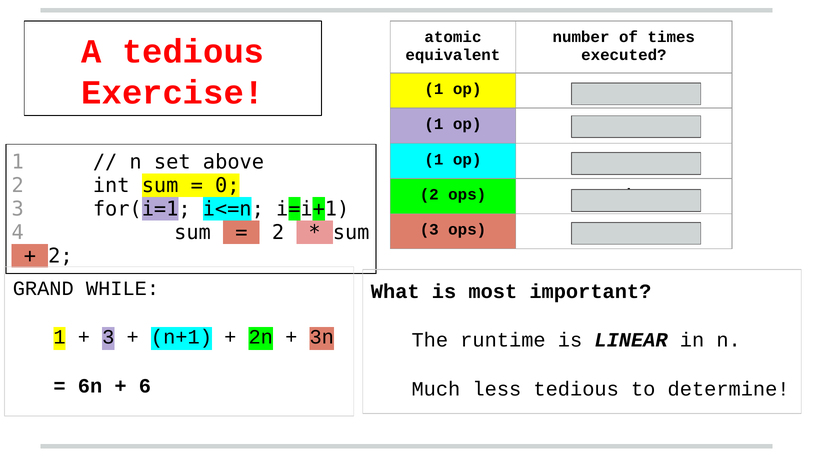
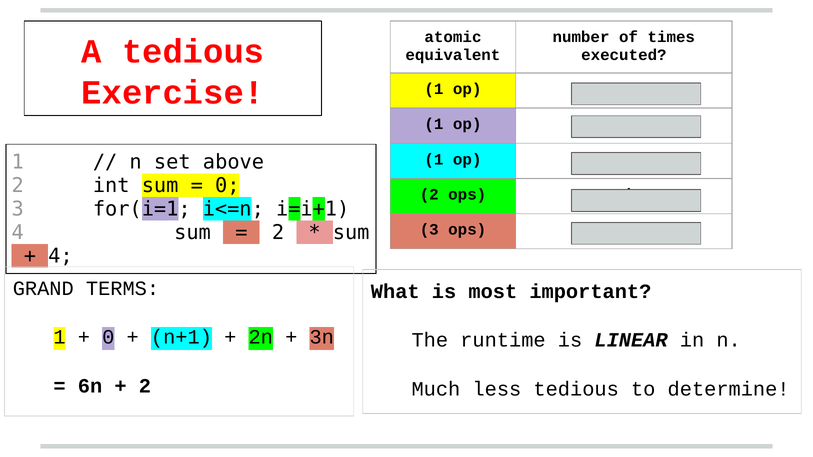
2 at (60, 256): 2 -> 4
WHILE: WHILE -> TERMS
3 at (108, 338): 3 -> 0
6 at (145, 386): 6 -> 2
